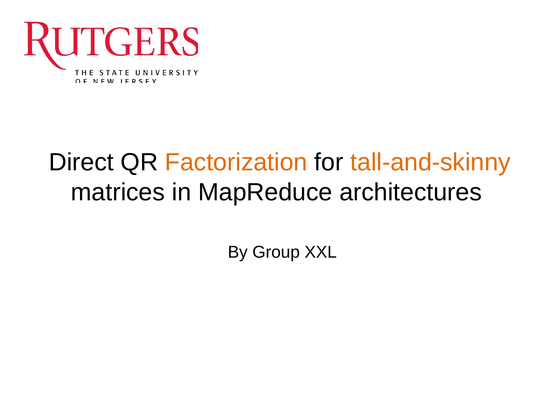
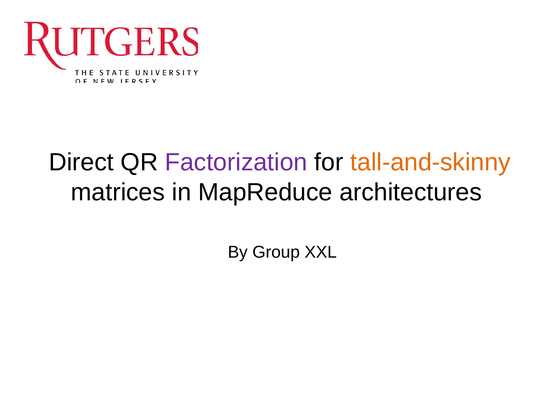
Factorization colour: orange -> purple
